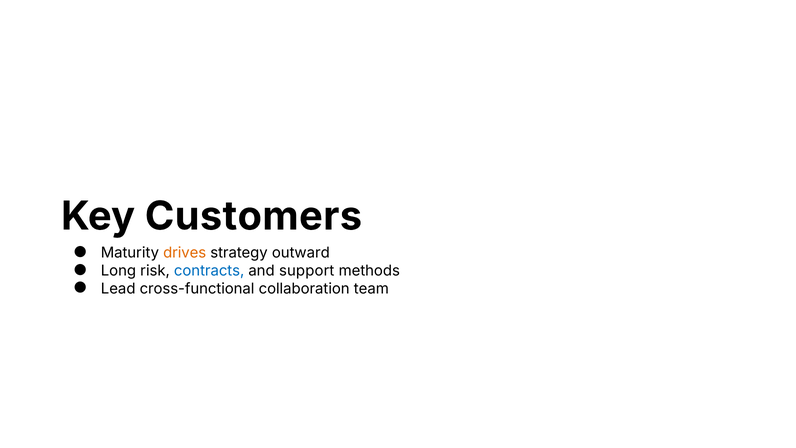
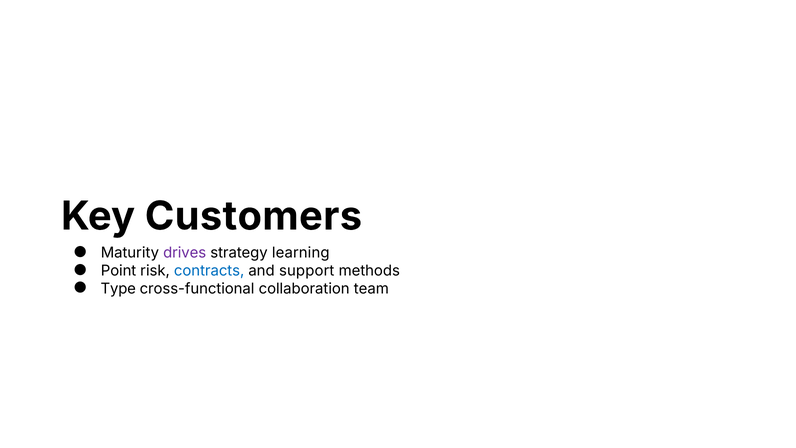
drives colour: orange -> purple
outward: outward -> learning
Long: Long -> Point
Lead: Lead -> Type
